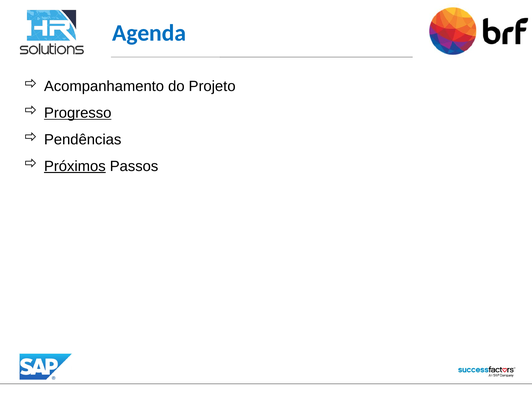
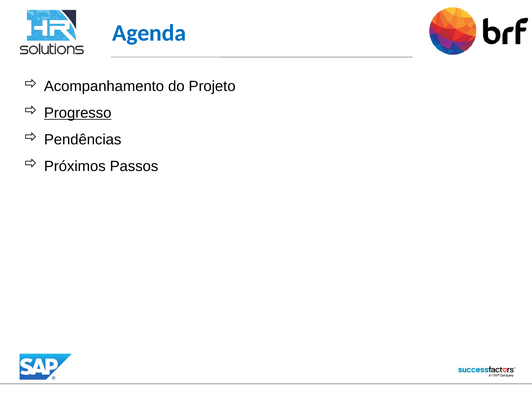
Próximos underline: present -> none
